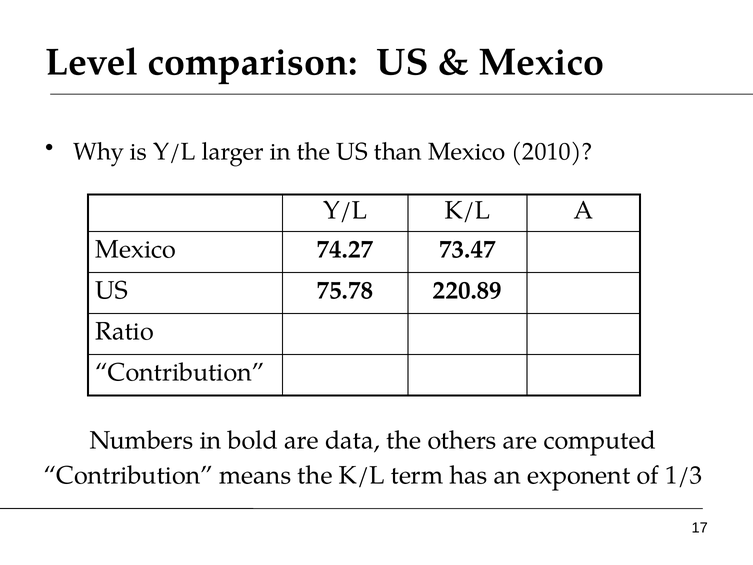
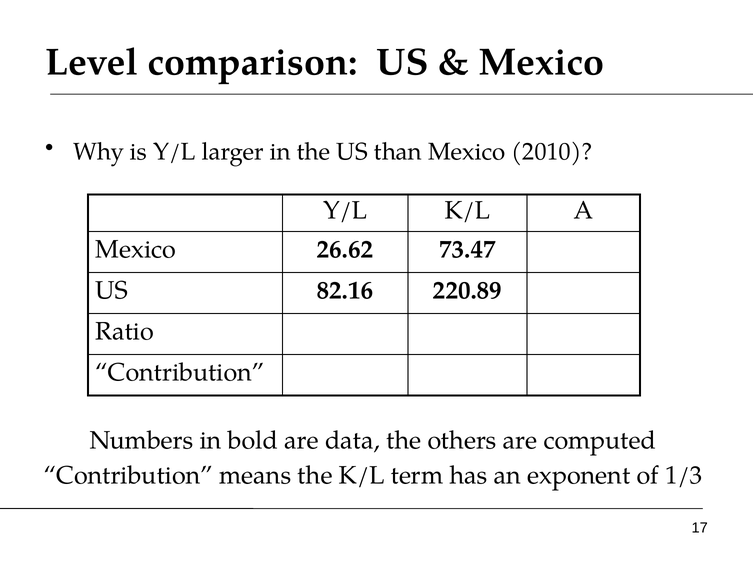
74.27: 74.27 -> 26.62
75.78: 75.78 -> 82.16
